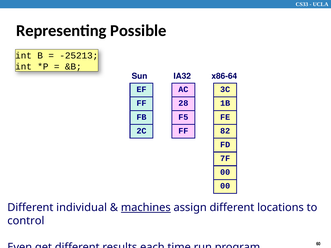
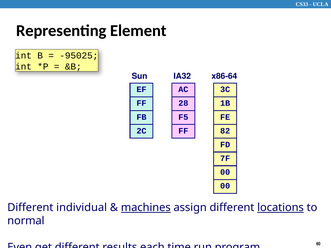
Possible: Possible -> Element
-25213: -25213 -> -95025
locations underline: none -> present
control: control -> normal
